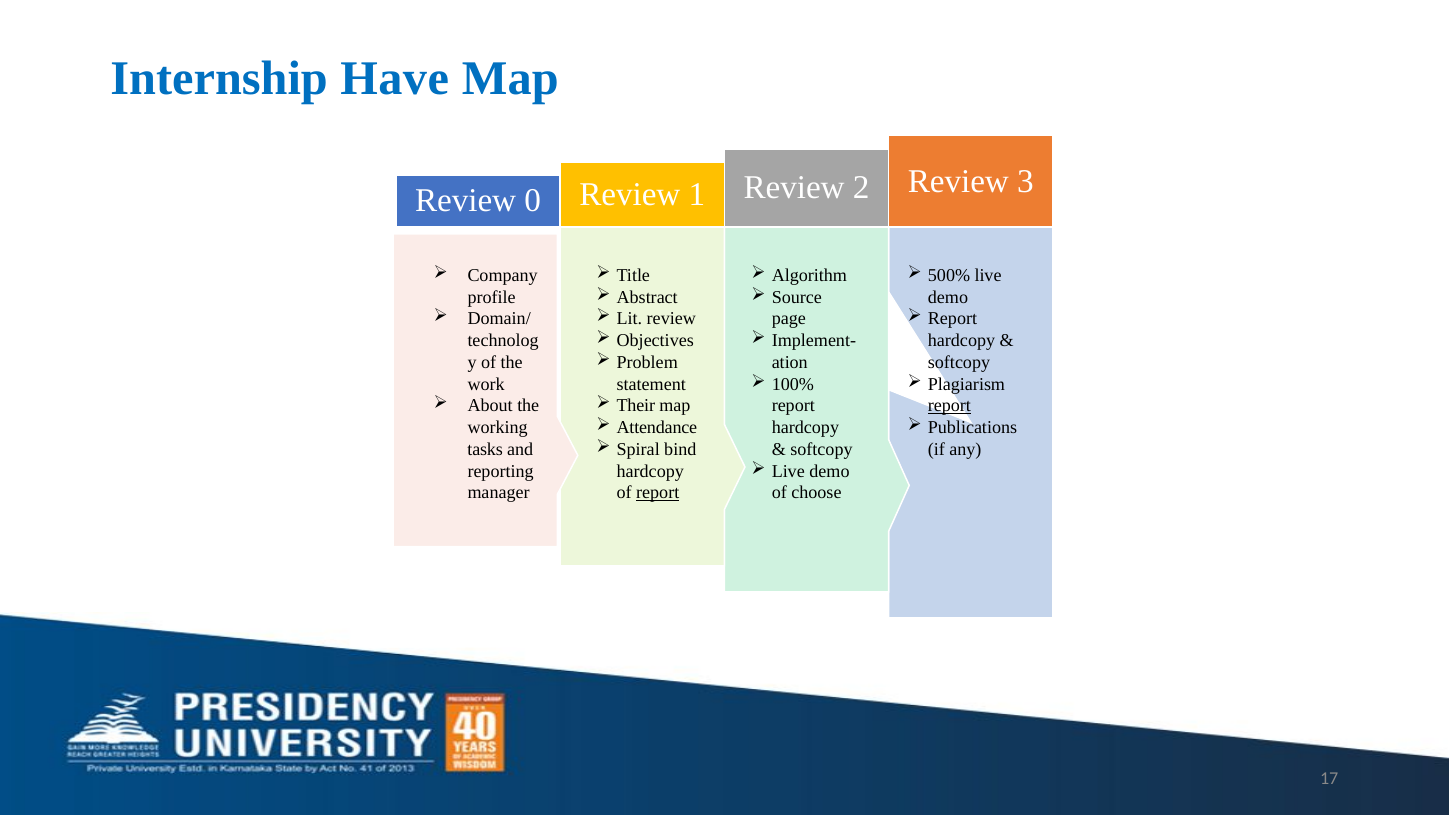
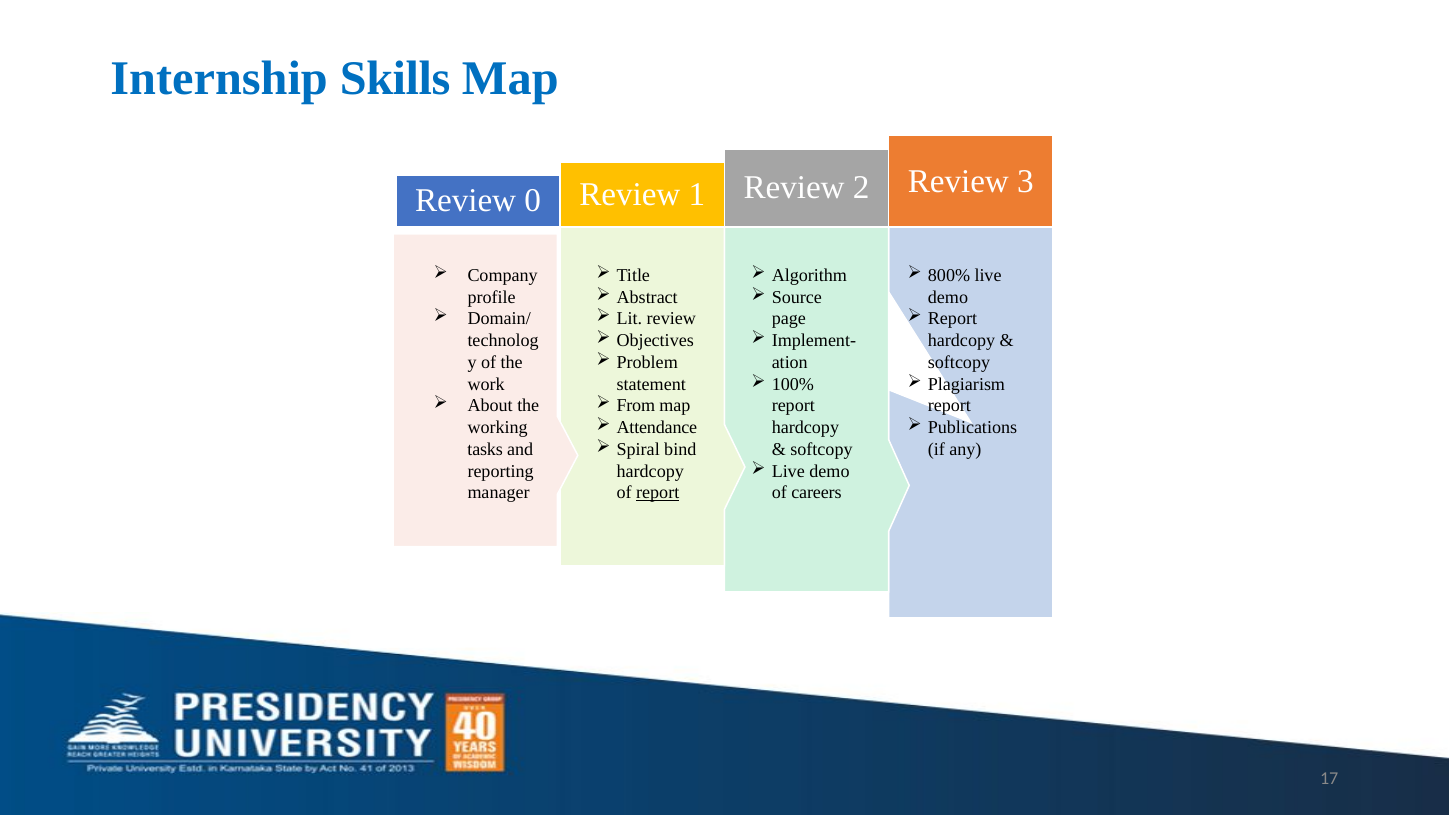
Have: Have -> Skills
500%: 500% -> 800%
Their: Their -> From
report at (949, 406) underline: present -> none
choose: choose -> careers
